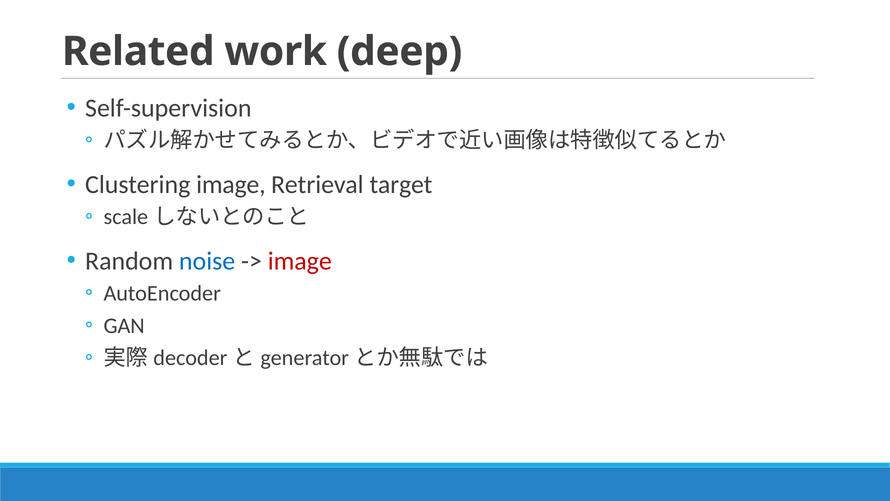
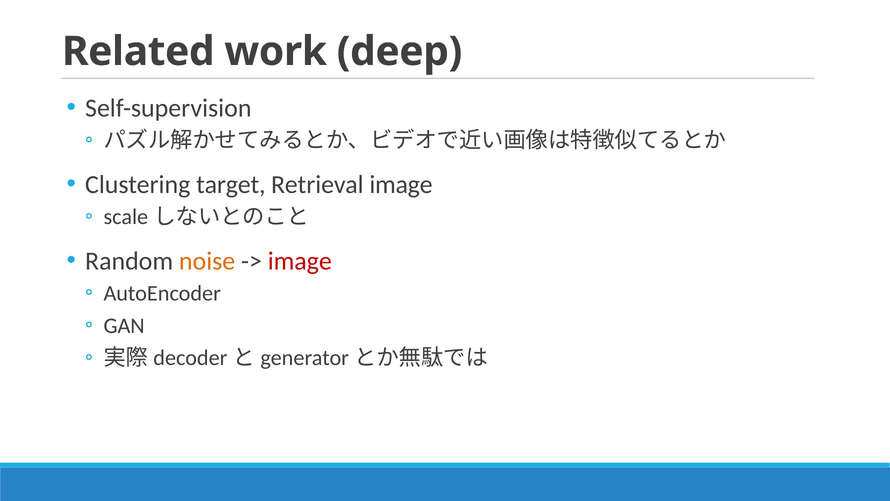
Clustering image: image -> target
Retrieval target: target -> image
noise colour: blue -> orange
